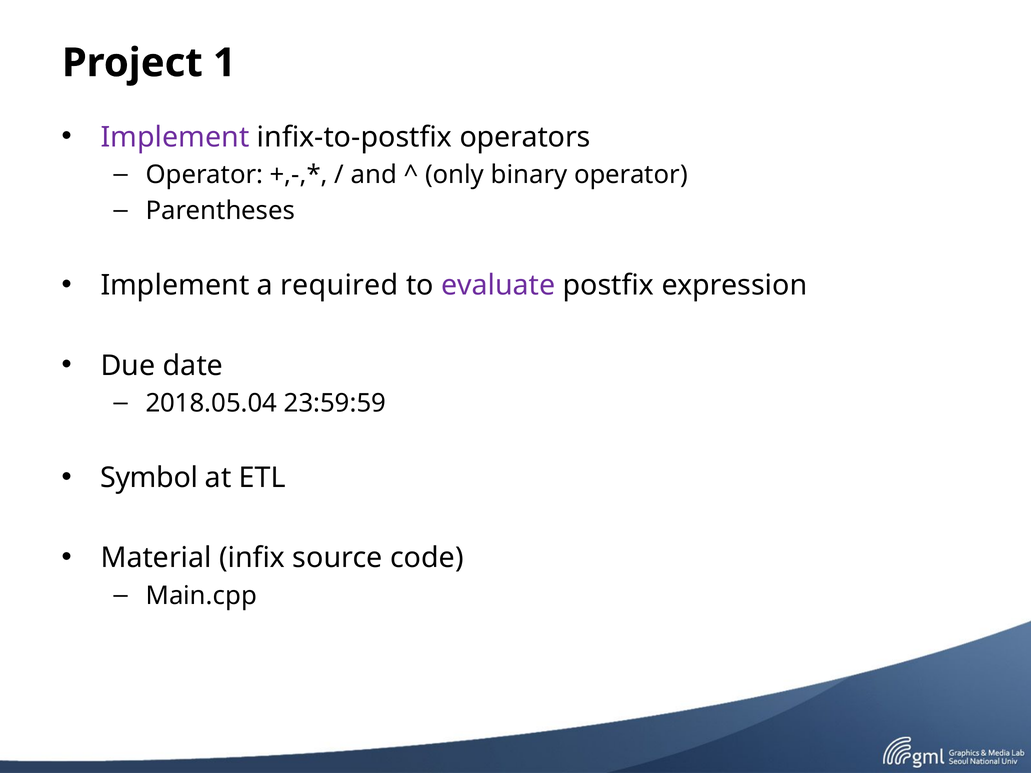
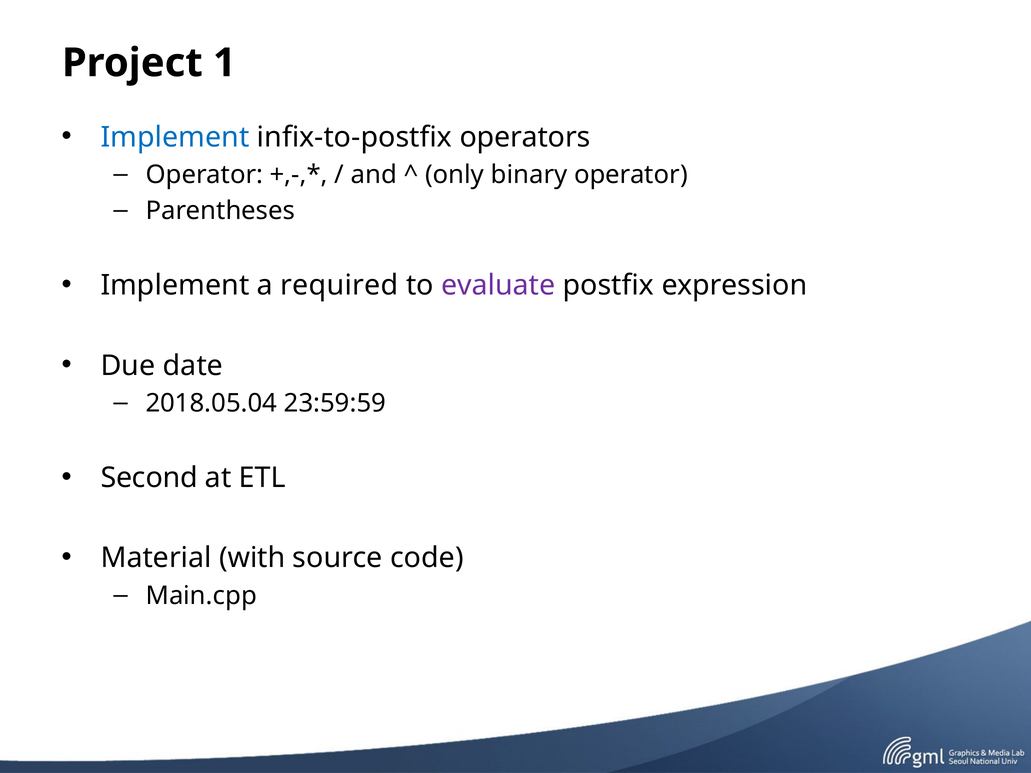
Implement at (175, 137) colour: purple -> blue
Symbol: Symbol -> Second
infix: infix -> with
